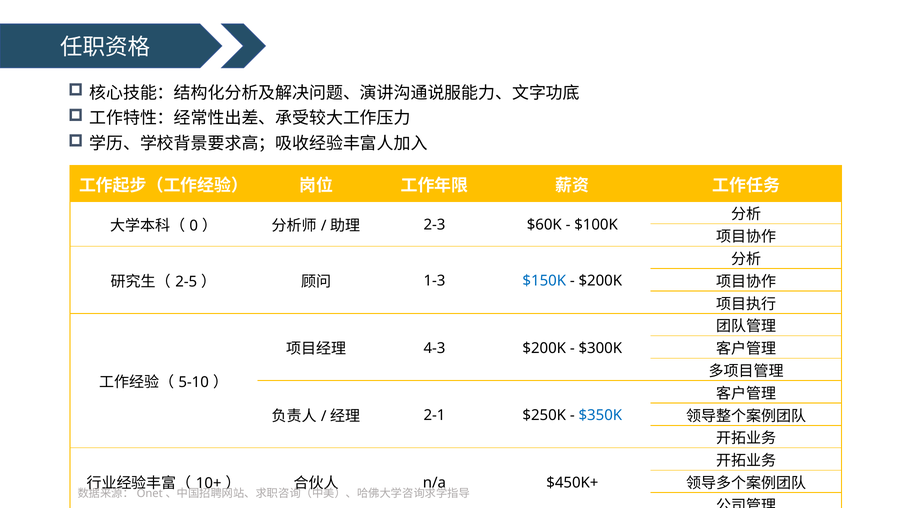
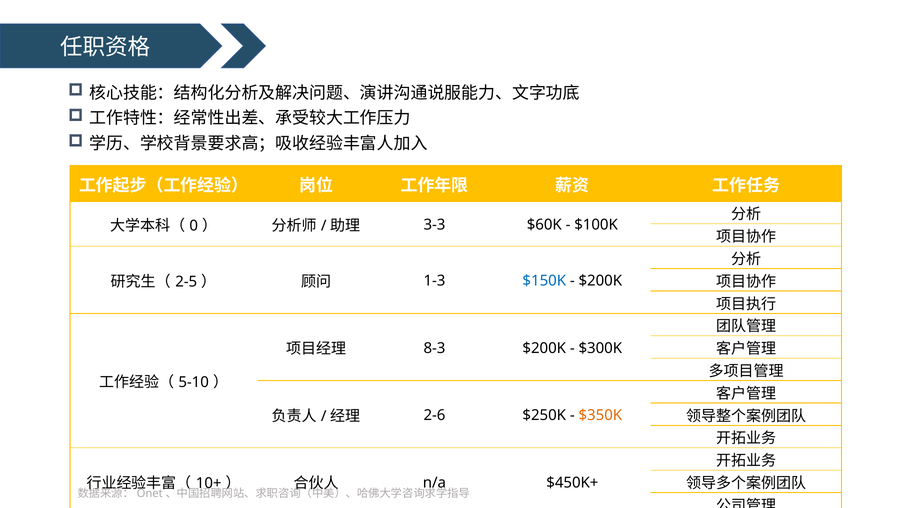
2-3: 2-3 -> 3-3
4-3: 4-3 -> 8-3
2-1: 2-1 -> 2-6
$350K colour: blue -> orange
